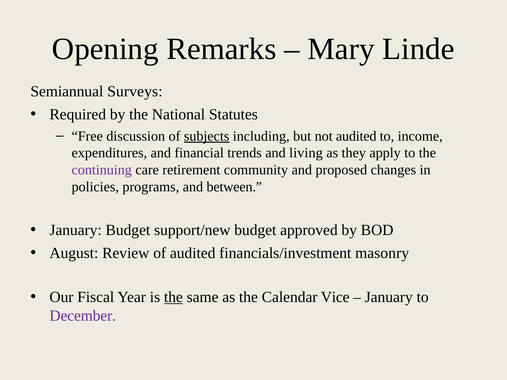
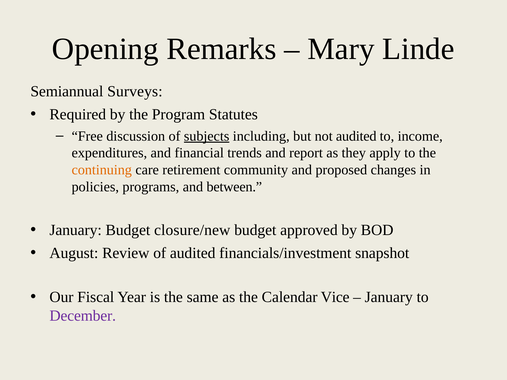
National: National -> Program
living: living -> report
continuing colour: purple -> orange
support/new: support/new -> closure/new
masonry: masonry -> snapshot
the at (173, 297) underline: present -> none
